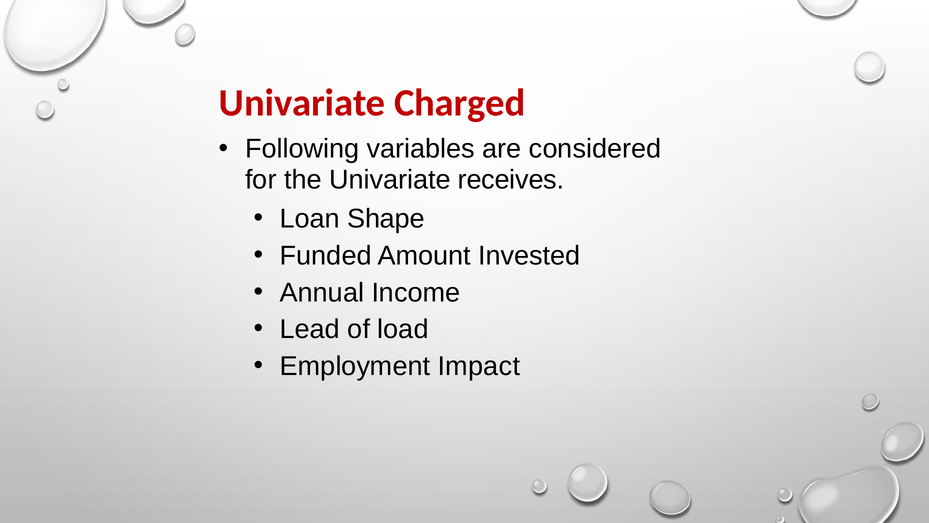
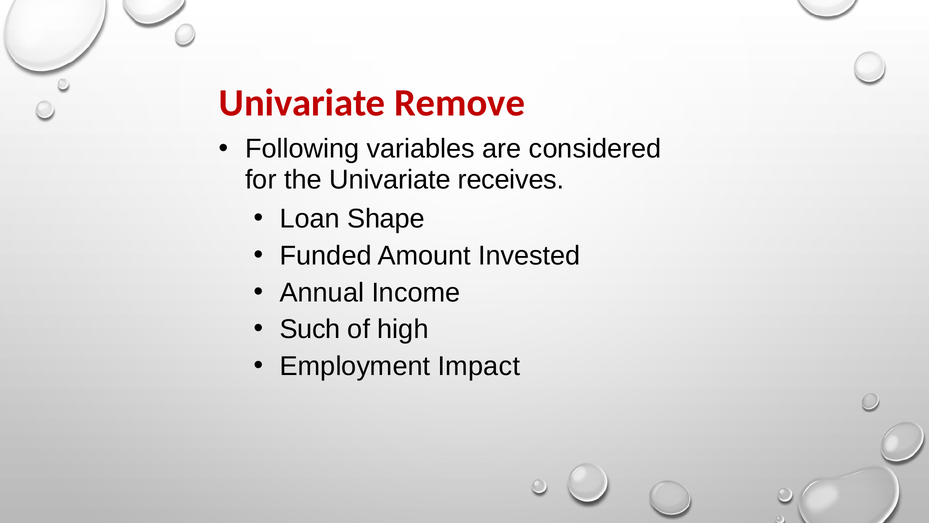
Charged: Charged -> Remove
Lead: Lead -> Such
load: load -> high
